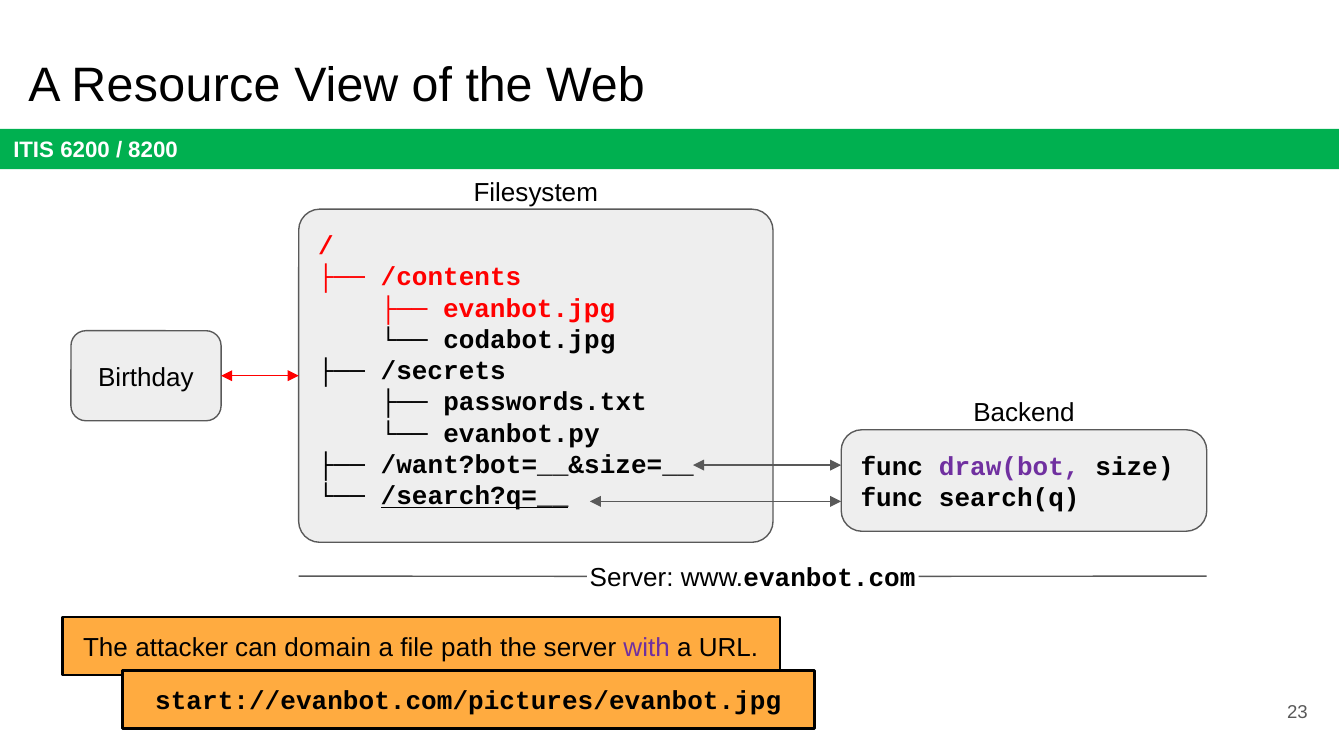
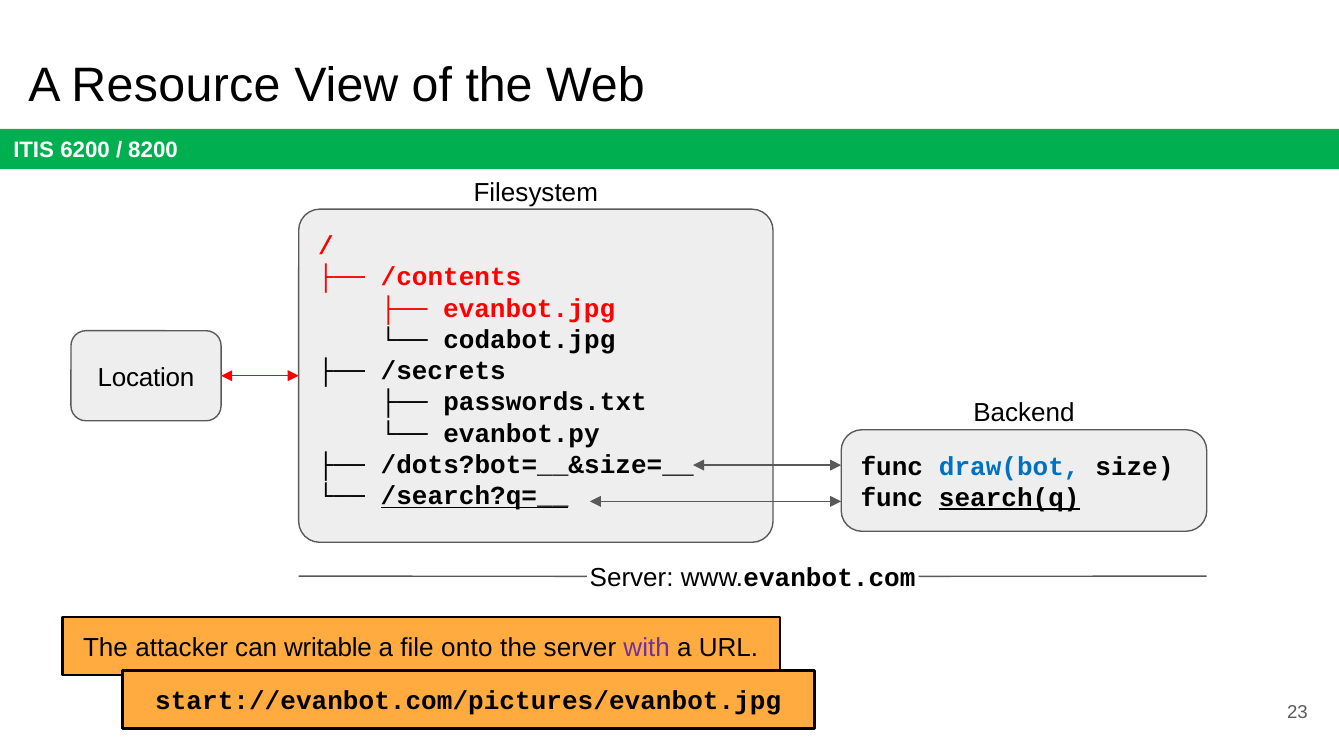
Birthday: Birthday -> Location
/want?bot=__&size=__: /want?bot=__&size=__ -> /dots?bot=__&size=__
draw(bot colour: purple -> blue
search(q underline: none -> present
domain: domain -> writable
path: path -> onto
